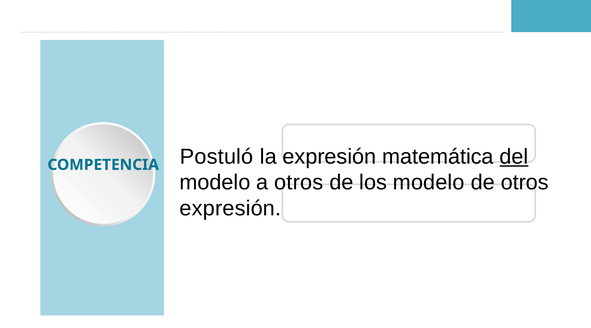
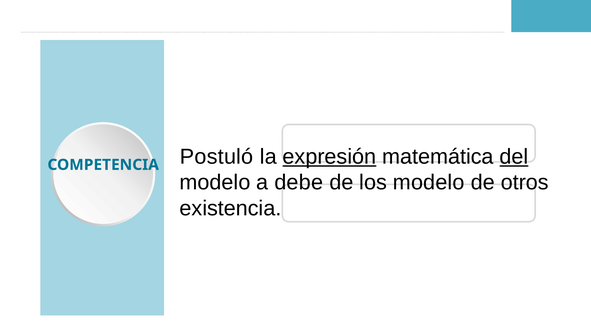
expresión at (329, 157) underline: none -> present
a otros: otros -> debe
expresión at (230, 209): expresión -> existencia
